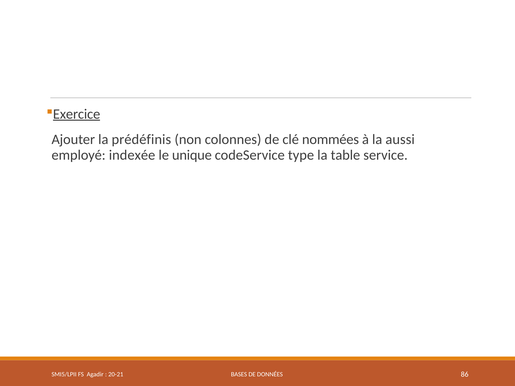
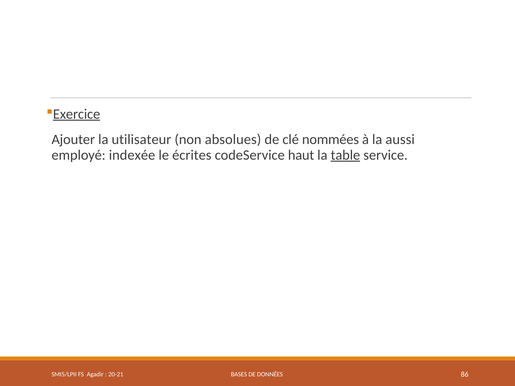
prédéfinis: prédéfinis -> utilisateur
colonnes: colonnes -> absolues
unique: unique -> écrites
type: type -> haut
table underline: none -> present
